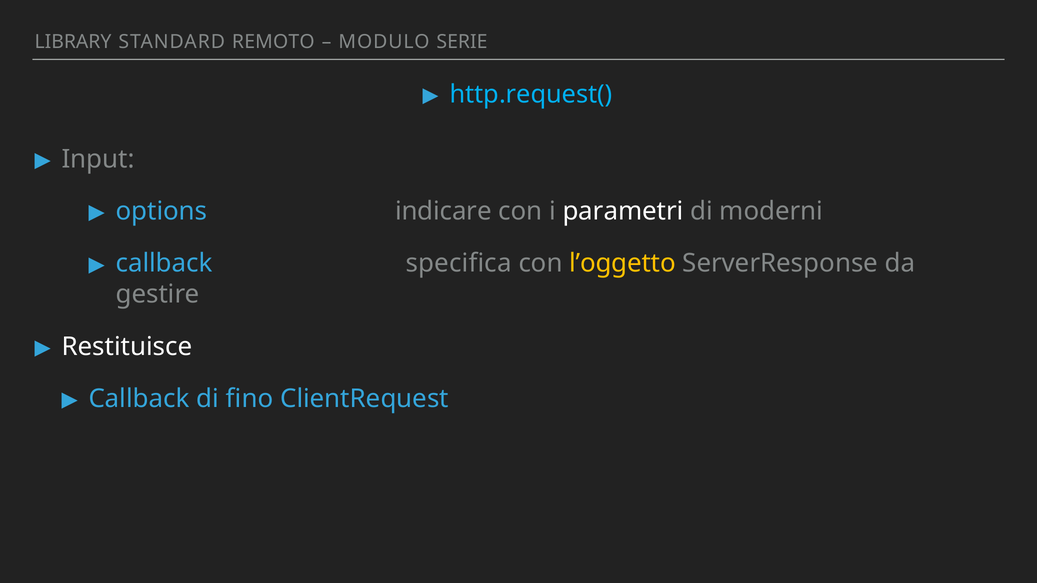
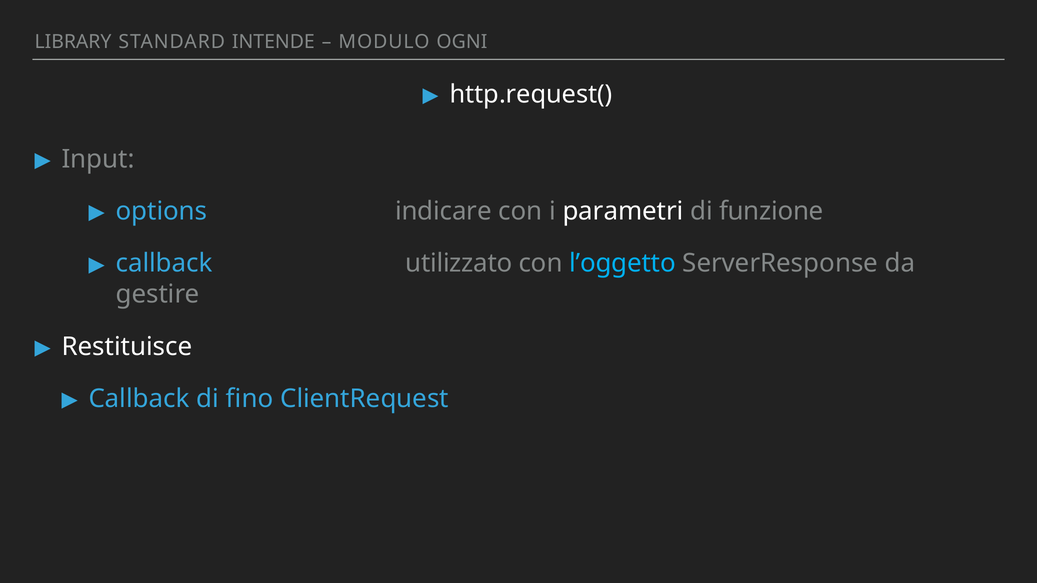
REMOTO: REMOTO -> INTENDE
SERIE: SERIE -> OGNI
http.request( colour: light blue -> white
moderni: moderni -> funzione
specifica: specifica -> utilizzato
l’oggetto colour: yellow -> light blue
